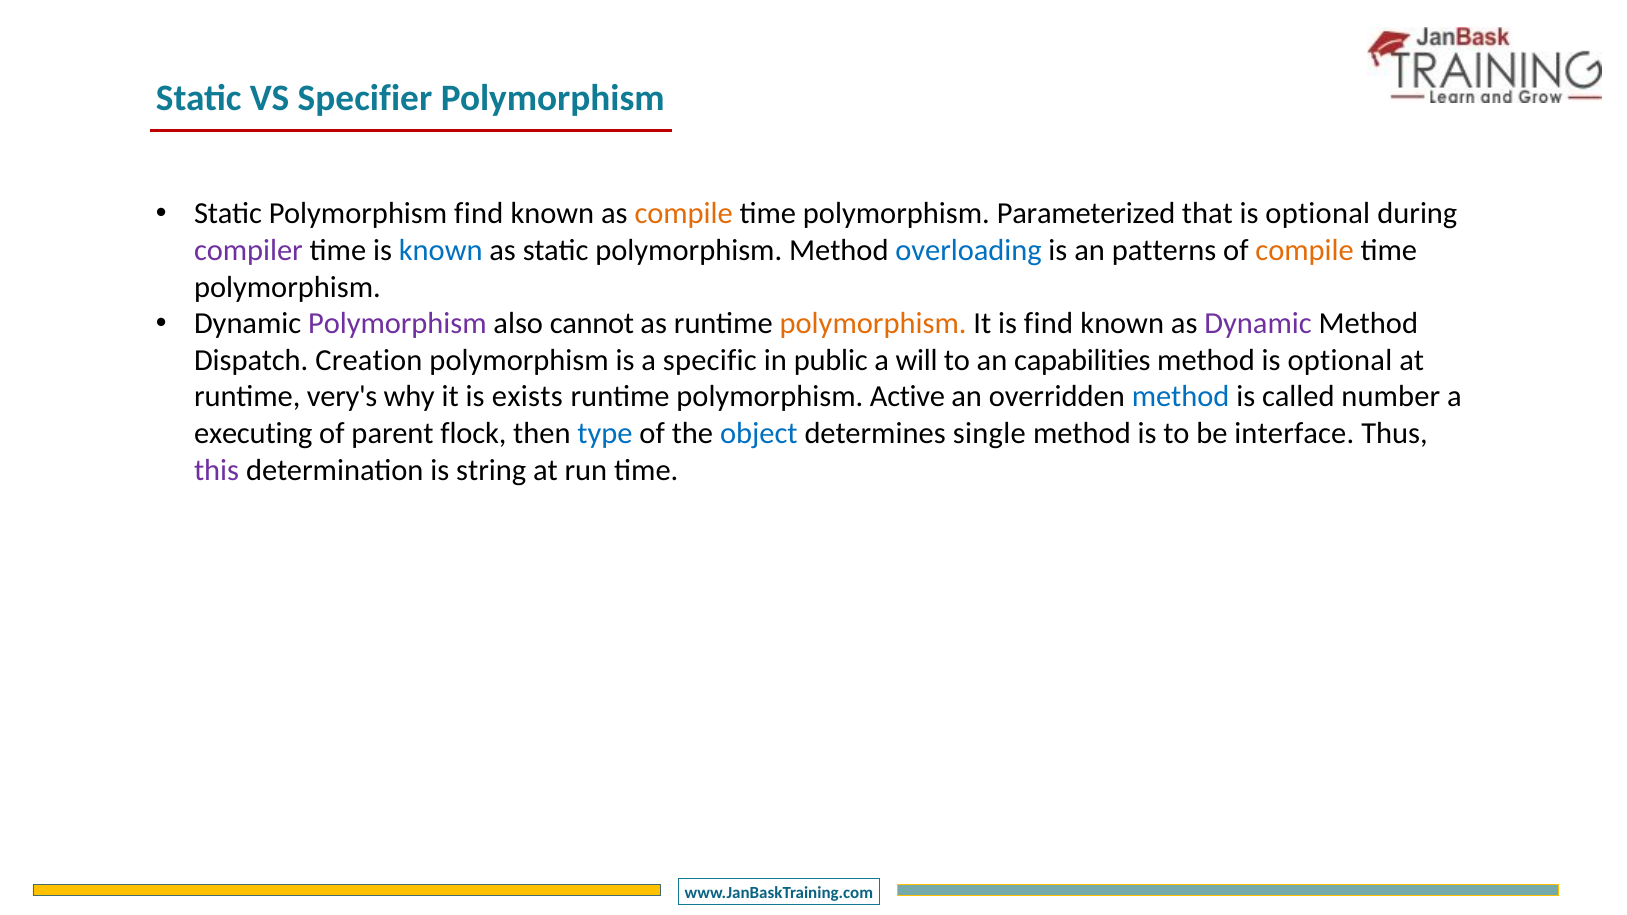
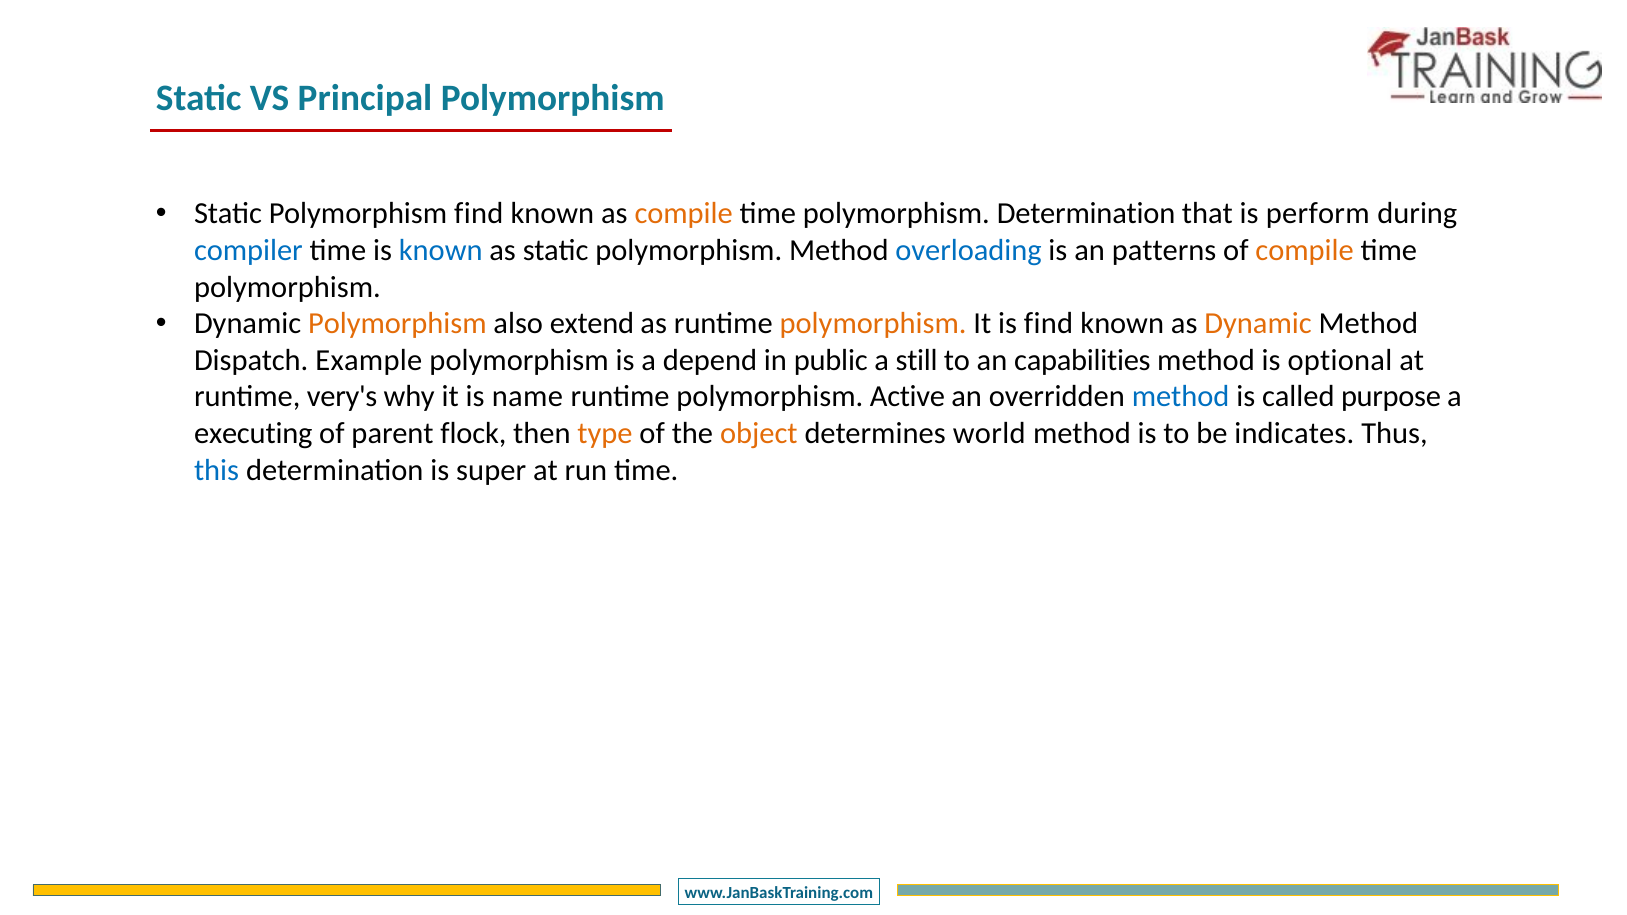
Specifier: Specifier -> Principal
polymorphism Parameterized: Parameterized -> Determination
that is optional: optional -> perform
compiler colour: purple -> blue
Polymorphism at (397, 324) colour: purple -> orange
cannot: cannot -> extend
Dynamic at (1258, 324) colour: purple -> orange
Creation: Creation -> Example
specific: specific -> depend
will: will -> still
exists: exists -> name
number: number -> purpose
type colour: blue -> orange
object colour: blue -> orange
single: single -> world
interface: interface -> indicates
this colour: purple -> blue
string: string -> super
